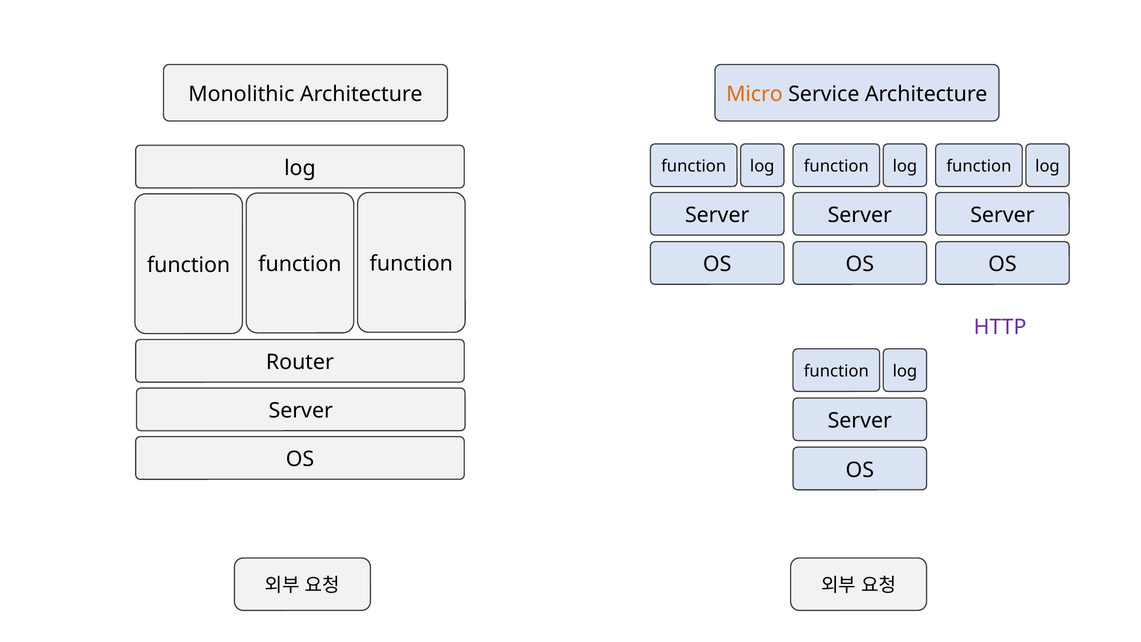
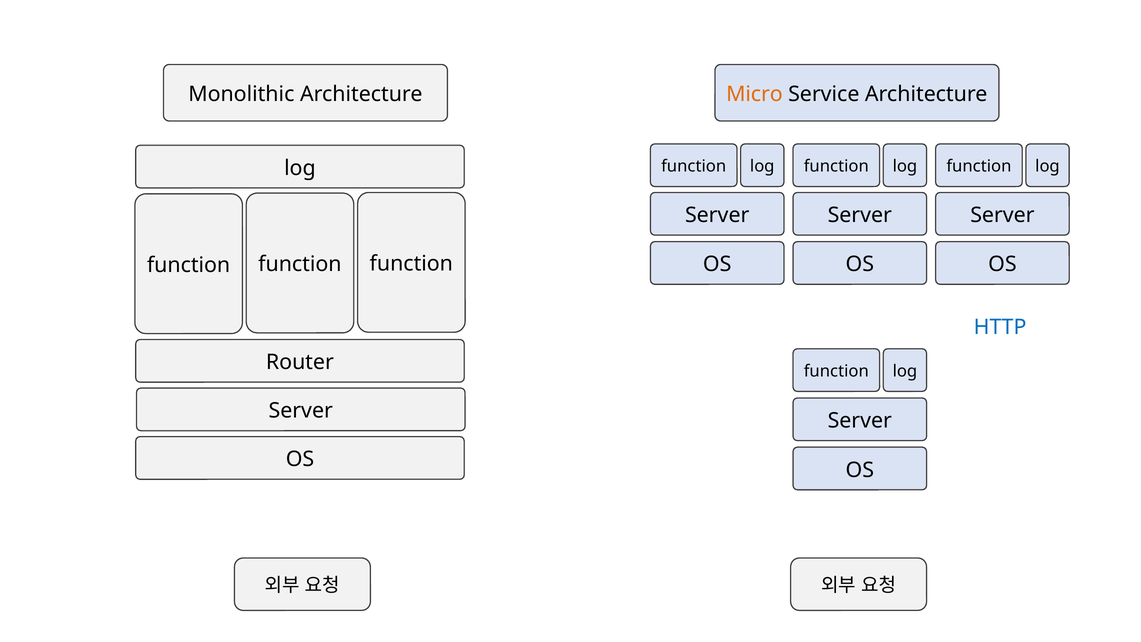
HTTP at (1000, 327) colour: purple -> blue
